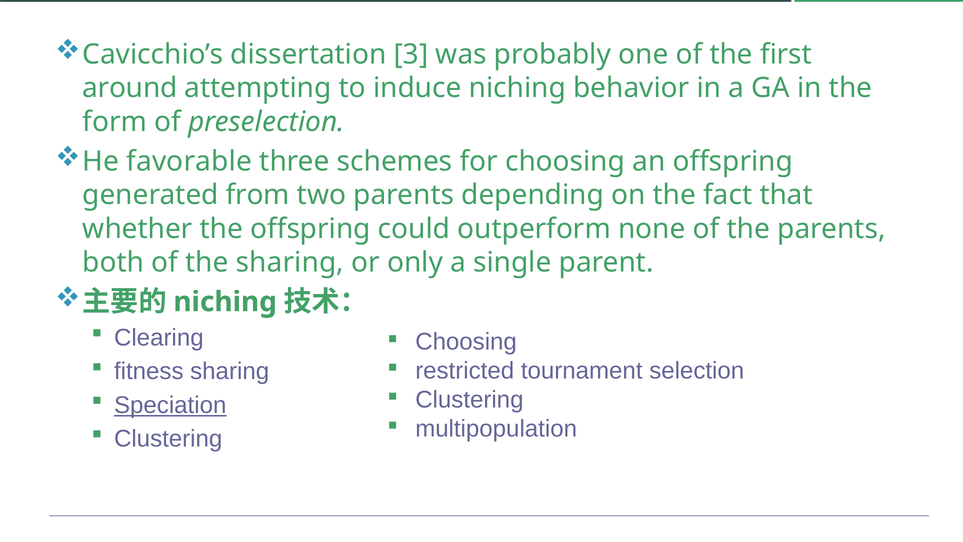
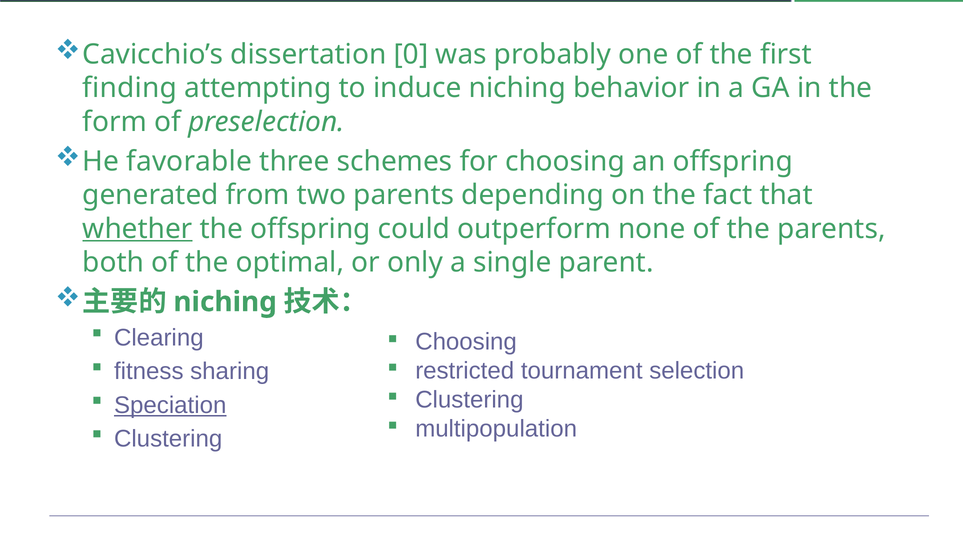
3: 3 -> 0
around: around -> finding
whether underline: none -> present
the sharing: sharing -> optimal
